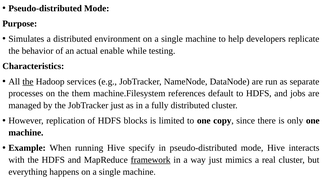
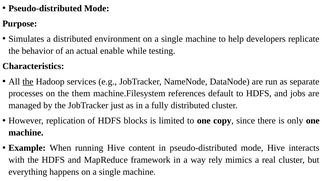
specify: specify -> content
framework underline: present -> none
way just: just -> rely
